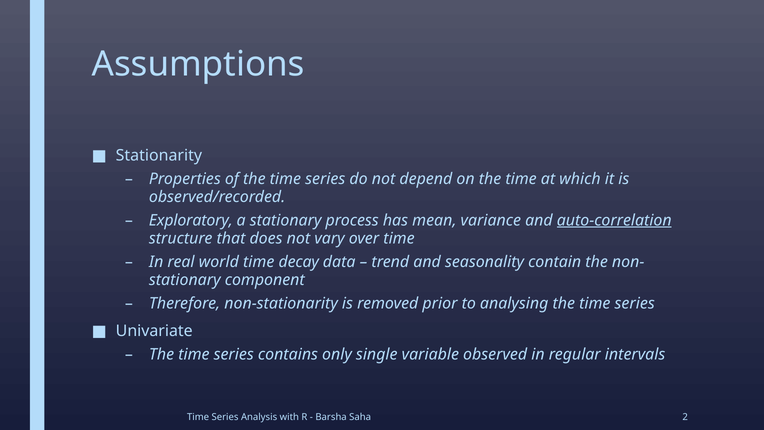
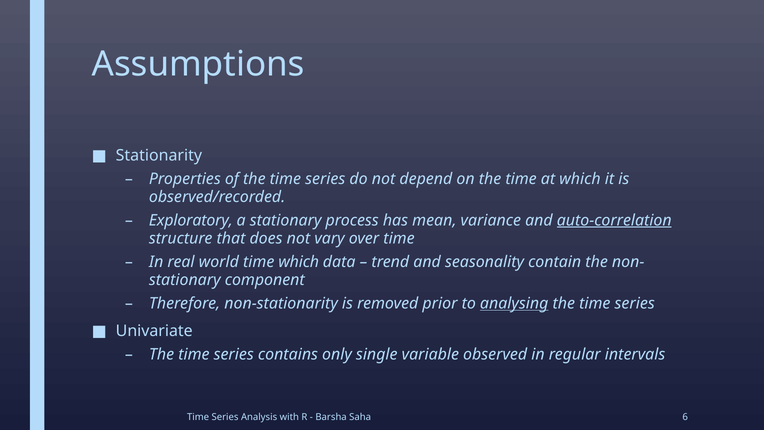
time decay: decay -> which
analysing underline: none -> present
2: 2 -> 6
